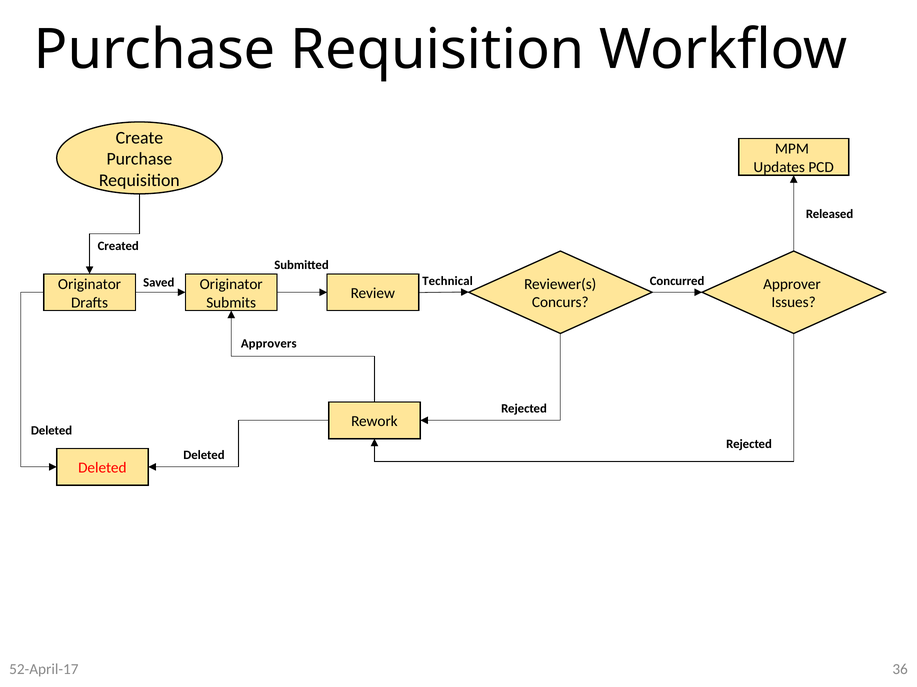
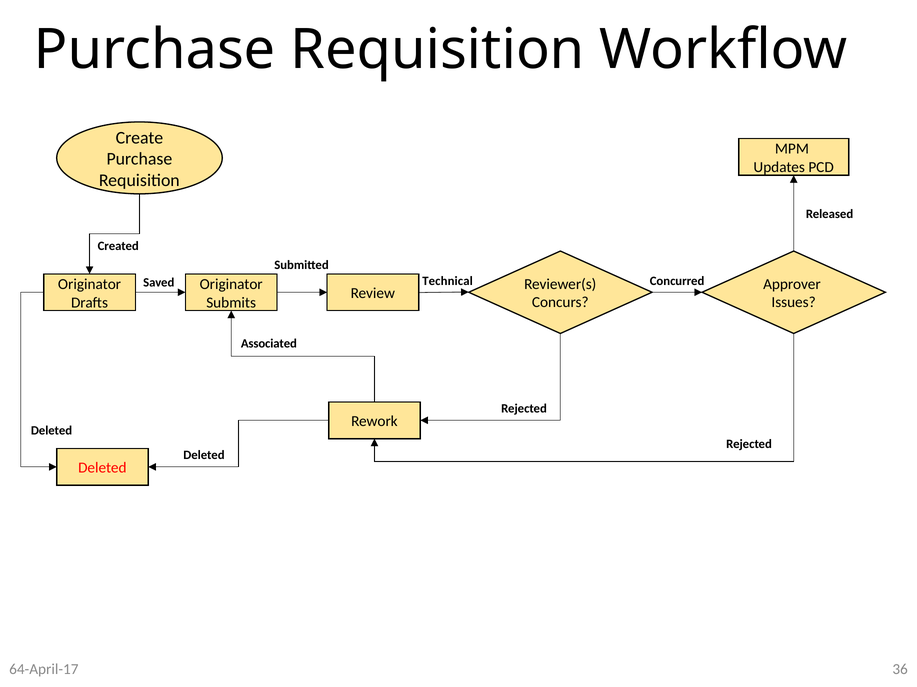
Approvers: Approvers -> Associated
52-April-17: 52-April-17 -> 64-April-17
